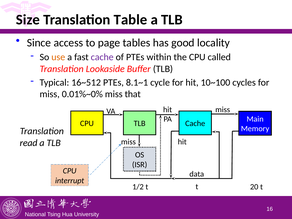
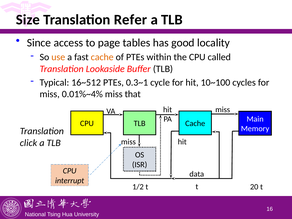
Table: Table -> Refer
cache at (102, 57) colour: purple -> orange
8.1~1: 8.1~1 -> 0.3~1
0.01%~0%: 0.01%~0% -> 0.01%~4%
read: read -> click
